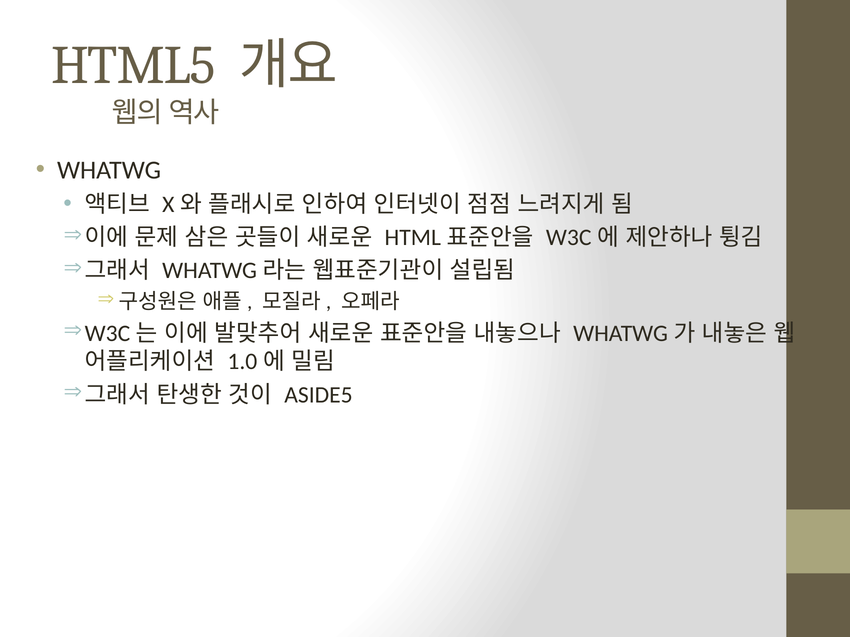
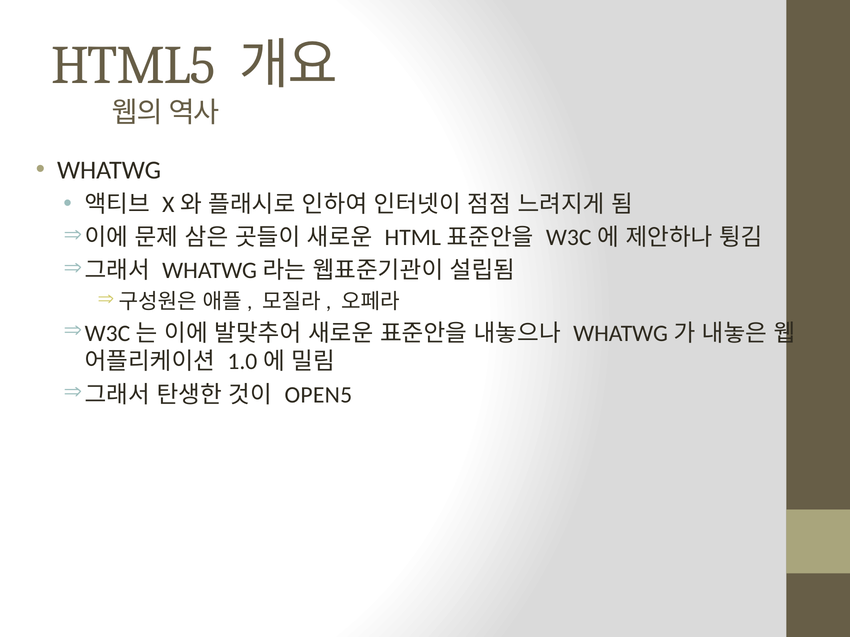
ASIDE5: ASIDE5 -> OPEN5
